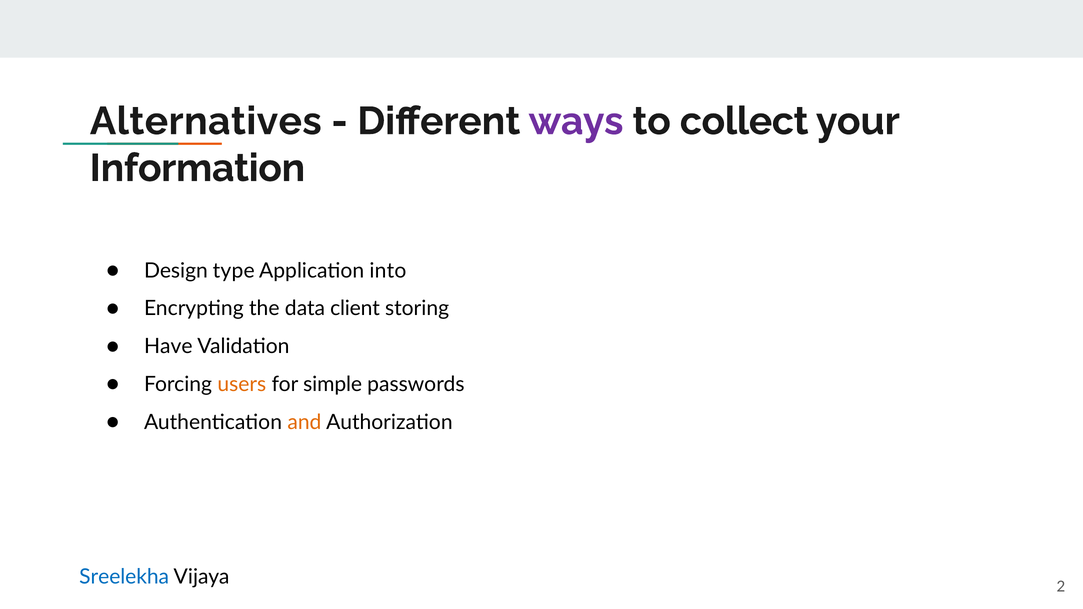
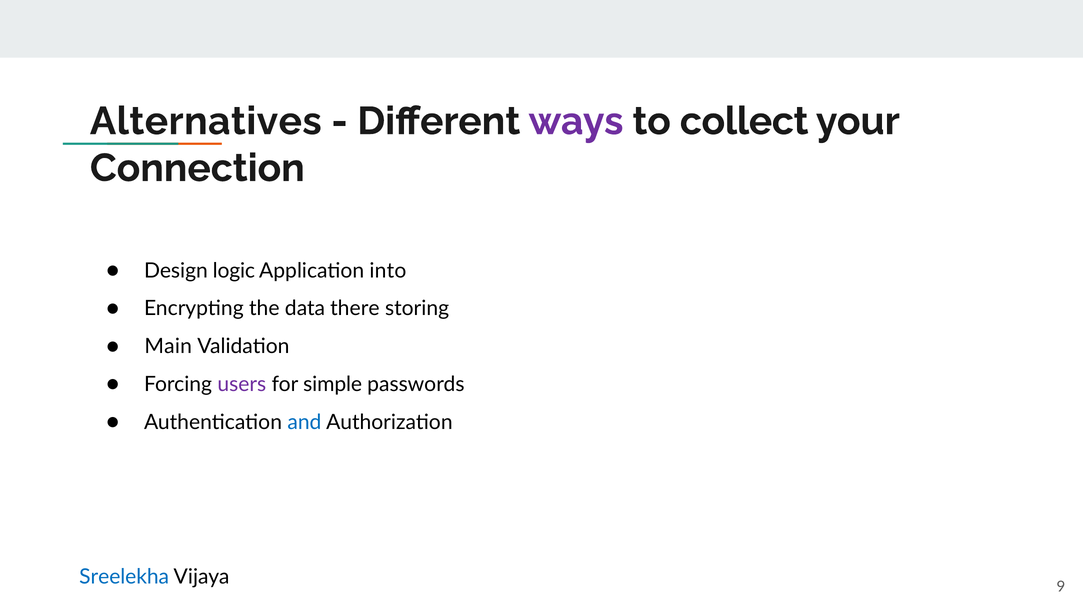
Information: Information -> Connection
type: type -> logic
client: client -> there
Have: Have -> Main
users colour: orange -> purple
and colour: orange -> blue
2: 2 -> 9
